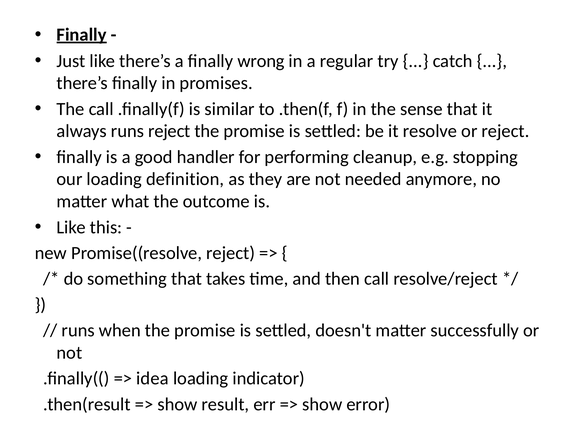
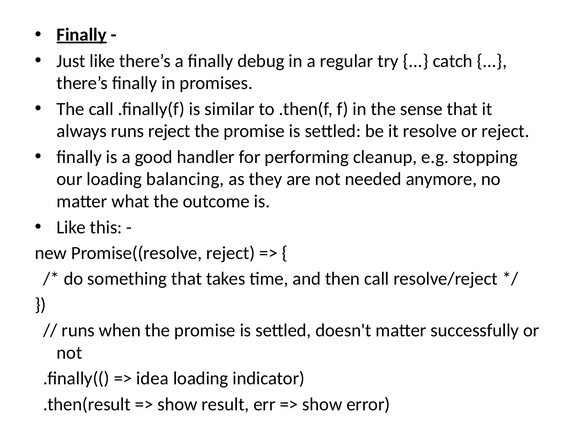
wrong: wrong -> debug
definition: definition -> balancing
